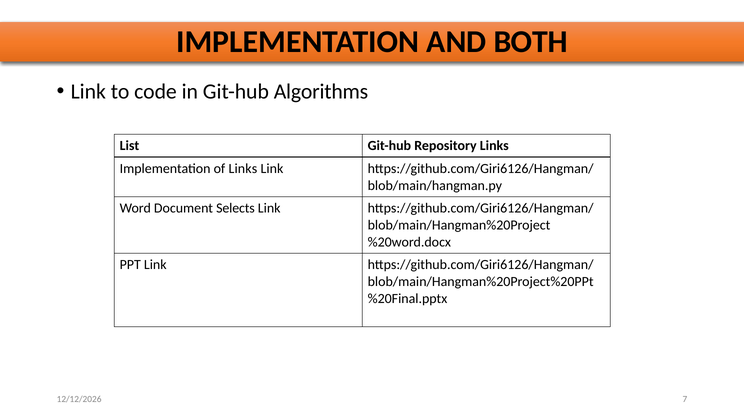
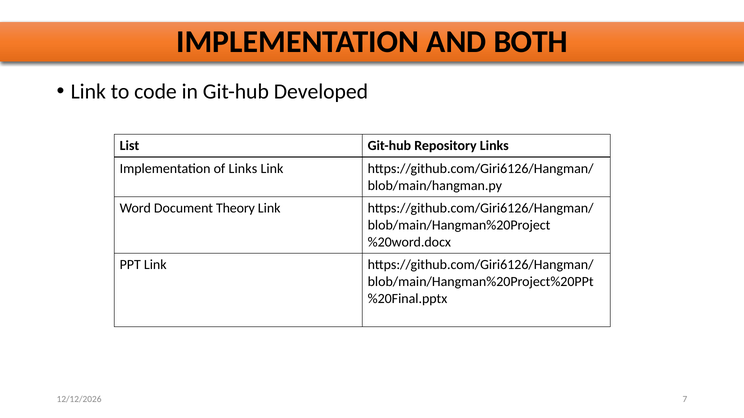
Algorithms: Algorithms -> Developed
Selects: Selects -> Theory
